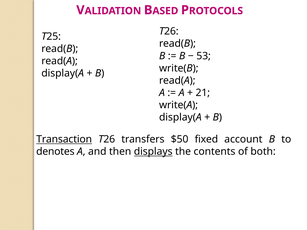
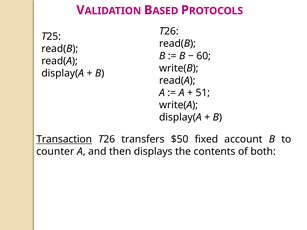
53: 53 -> 60
21: 21 -> 51
denotes: denotes -> counter
displays underline: present -> none
